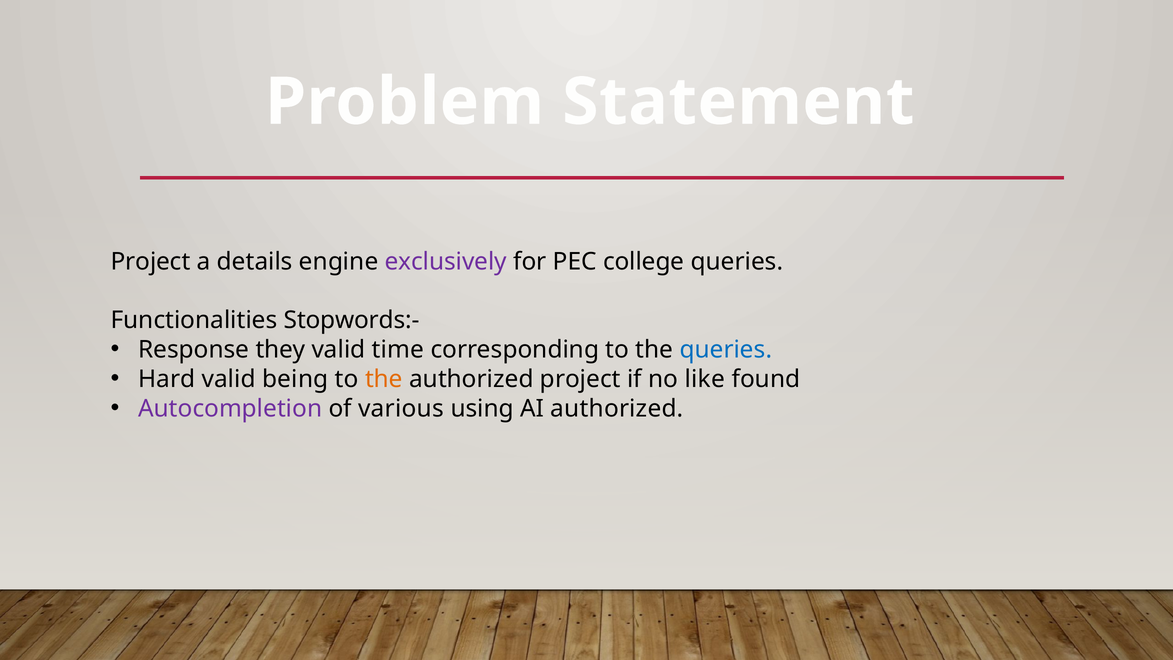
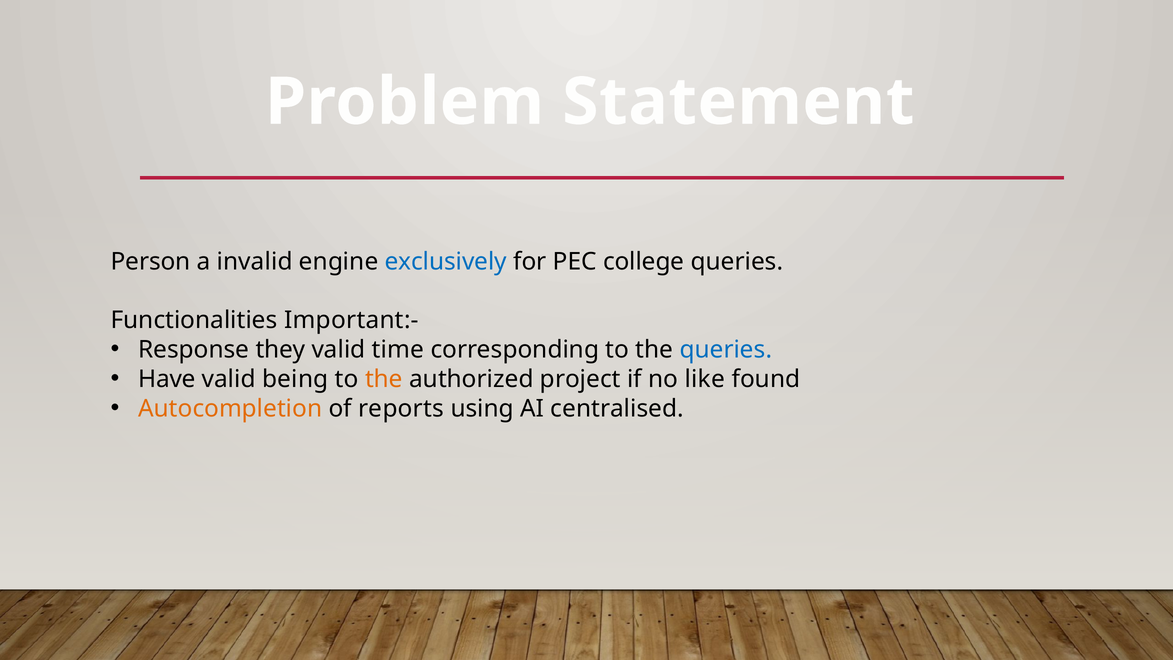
Project at (151, 262): Project -> Person
details: details -> invalid
exclusively colour: purple -> blue
Stopwords:-: Stopwords:- -> Important:-
Hard: Hard -> Have
Autocompletion colour: purple -> orange
various: various -> reports
AI authorized: authorized -> centralised
